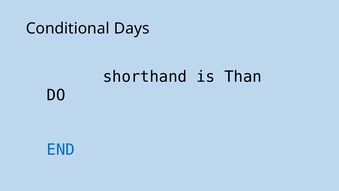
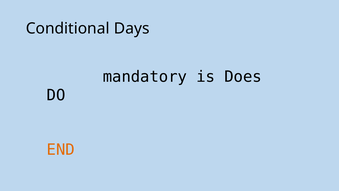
shorthand: shorthand -> mandatory
Than: Than -> Does
END colour: blue -> orange
